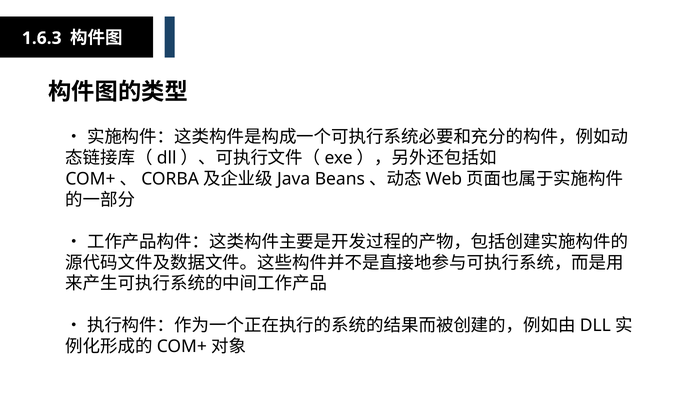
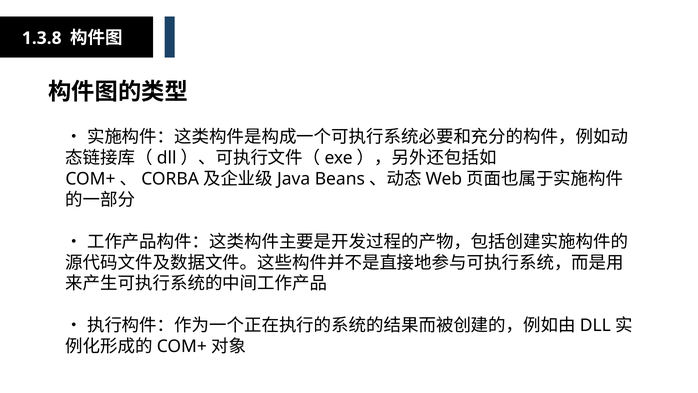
1.6.3: 1.6.3 -> 1.3.8
